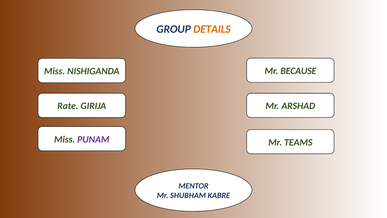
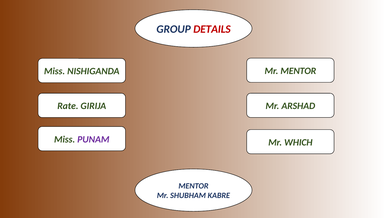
DETAILS colour: orange -> red
Mr BECAUSE: BECAUSE -> MENTOR
TEAMS: TEAMS -> WHICH
